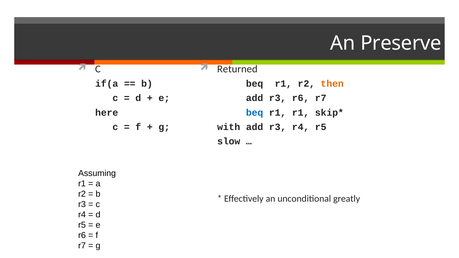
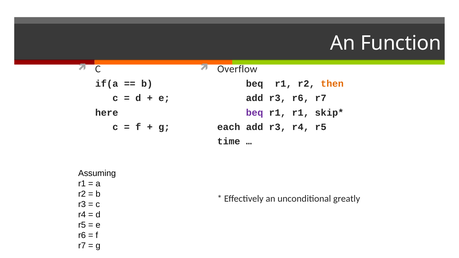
Preserve: Preserve -> Function
Returned: Returned -> Overflow
beq at (255, 113) colour: blue -> purple
with: with -> each
slow: slow -> time
